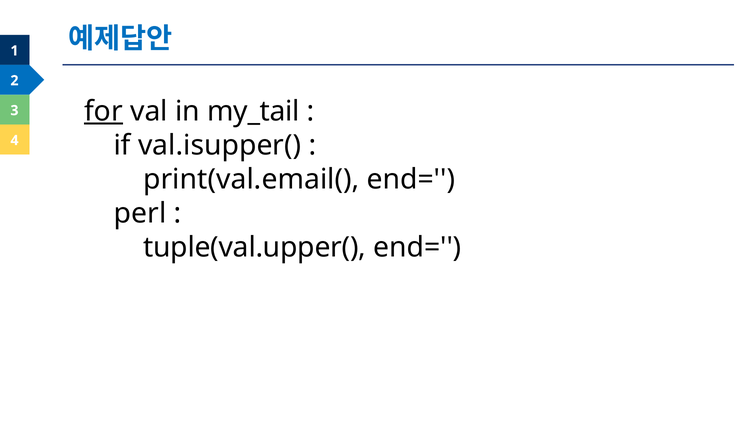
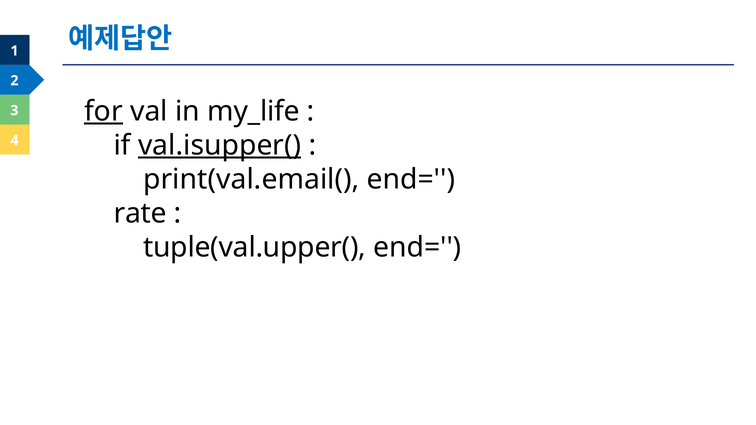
my_tail: my_tail -> my_life
val.isupper( underline: none -> present
perl: perl -> rate
